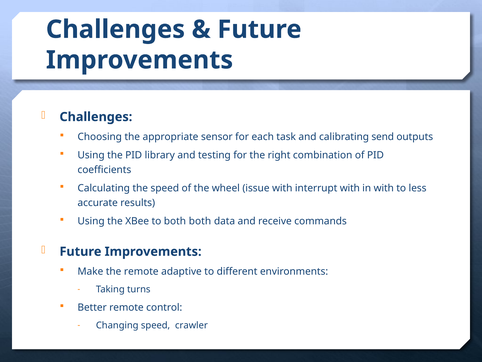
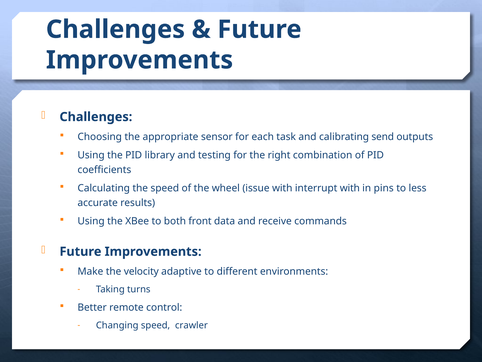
in with: with -> pins
both both: both -> front
the remote: remote -> velocity
